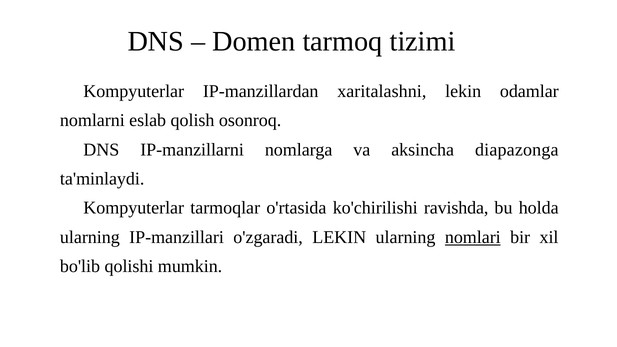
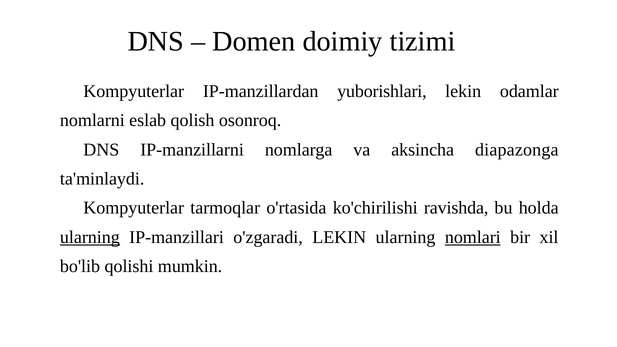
tarmoq: tarmoq -> doimiy
xaritalashni: xaritalashni -> yuborishlari
ularning at (90, 237) underline: none -> present
